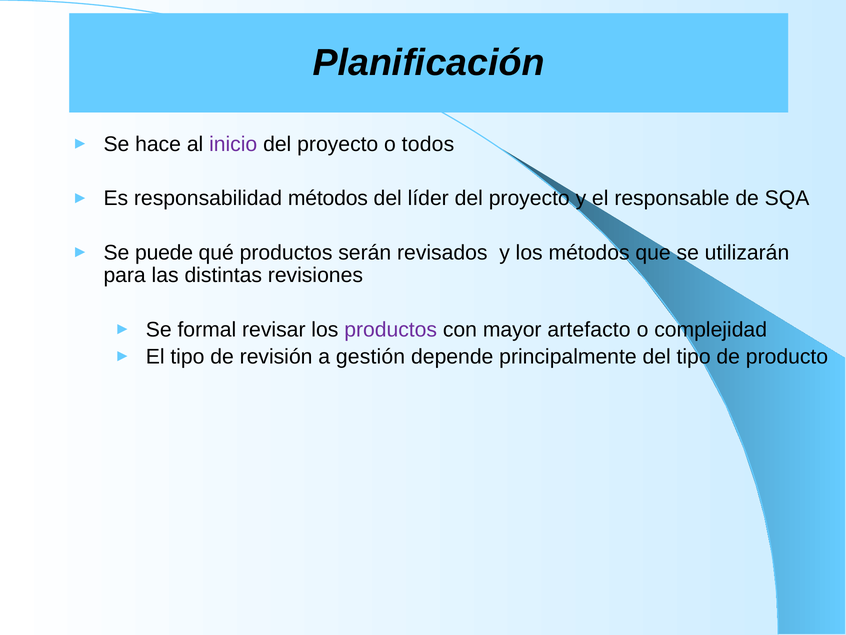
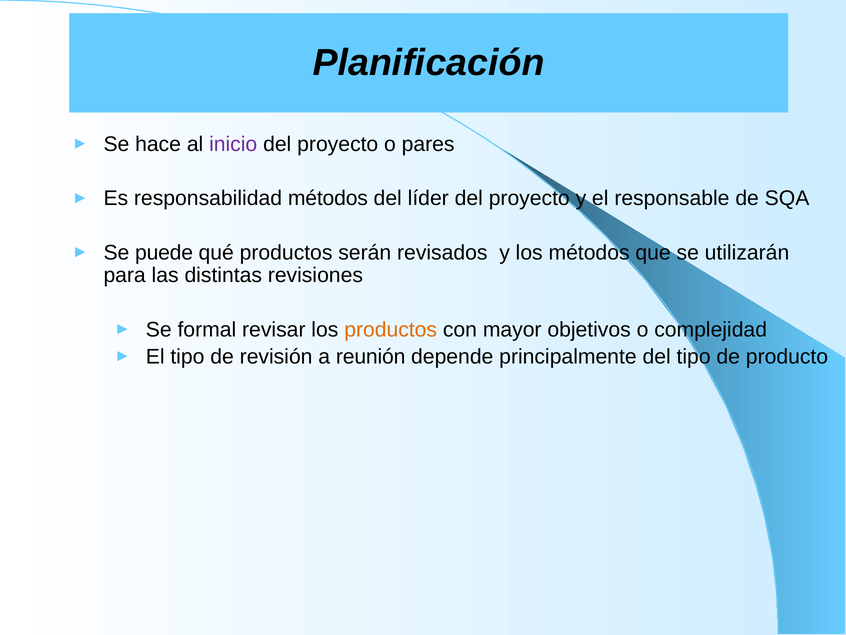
todos: todos -> pares
productos at (391, 329) colour: purple -> orange
artefacto: artefacto -> objetivos
gestión: gestión -> reunión
